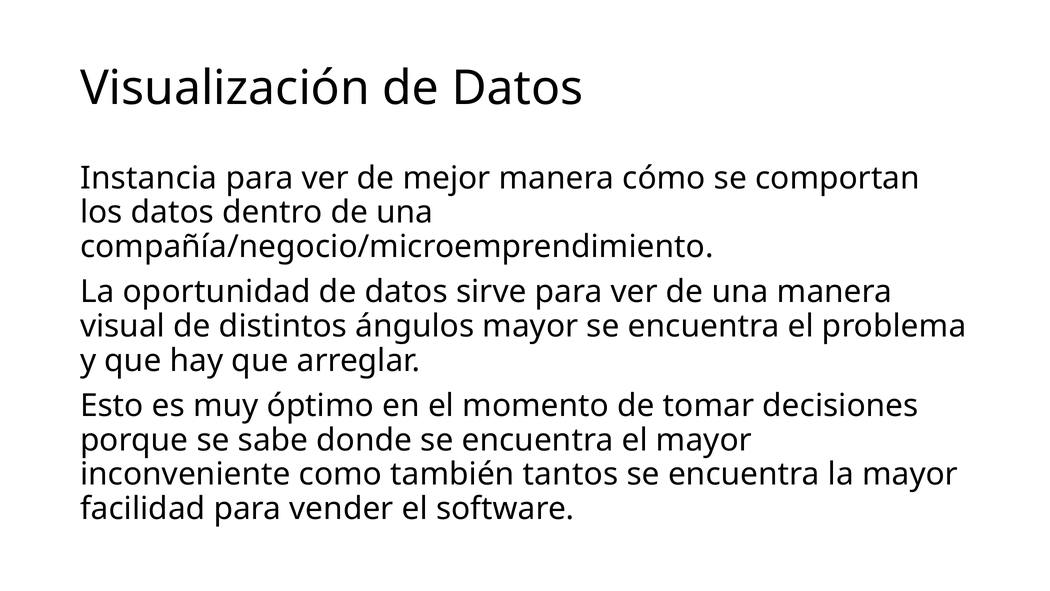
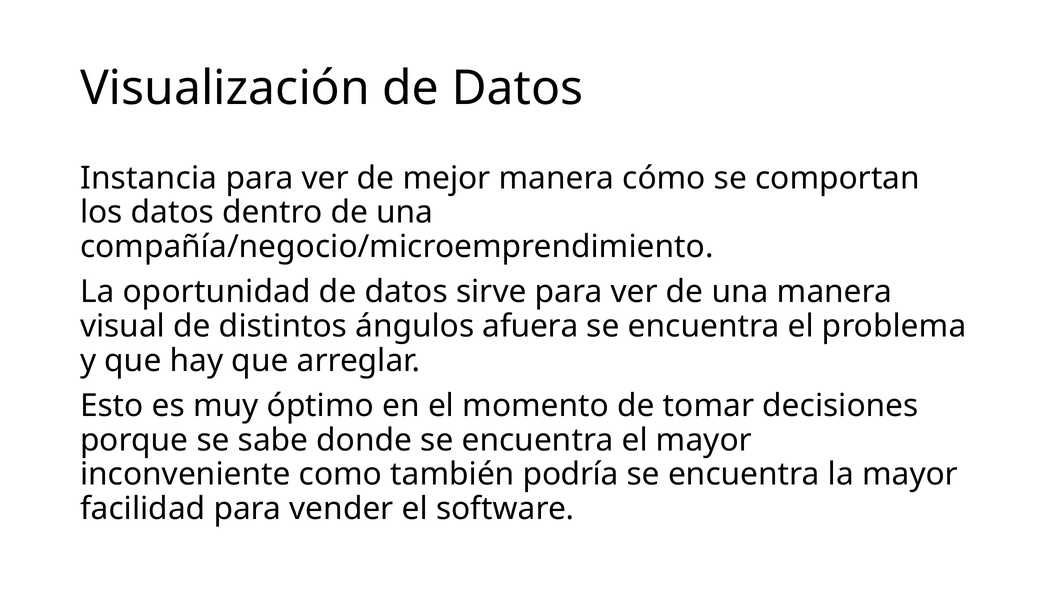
ángulos mayor: mayor -> afuera
tantos: tantos -> podría
